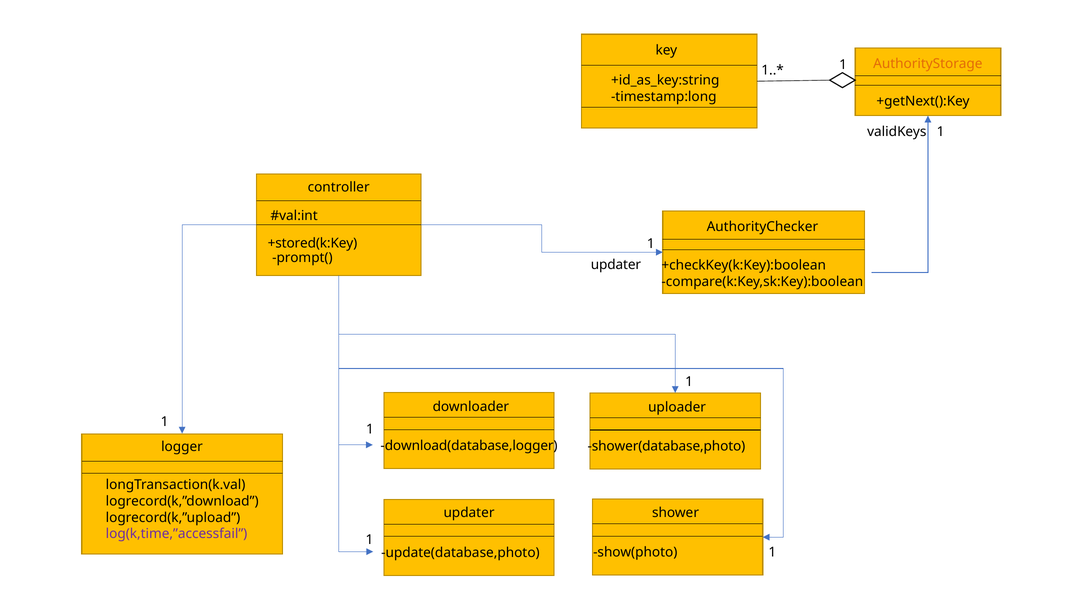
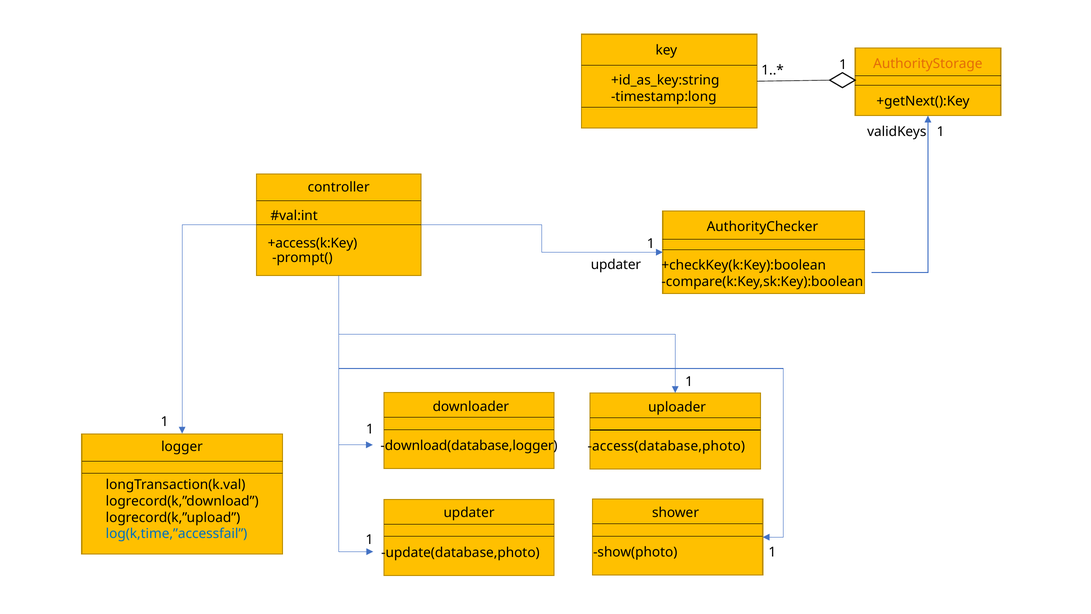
+stored(k:Key: +stored(k:Key -> +access(k:Key
shower(database,photo: shower(database,photo -> access(database,photo
log(k,time,”accessfail colour: purple -> blue
